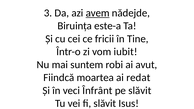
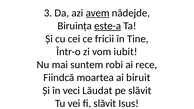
este-a underline: none -> present
avut: avut -> rece
redat: redat -> biruit
Înfrânt: Înfrânt -> Lăudat
